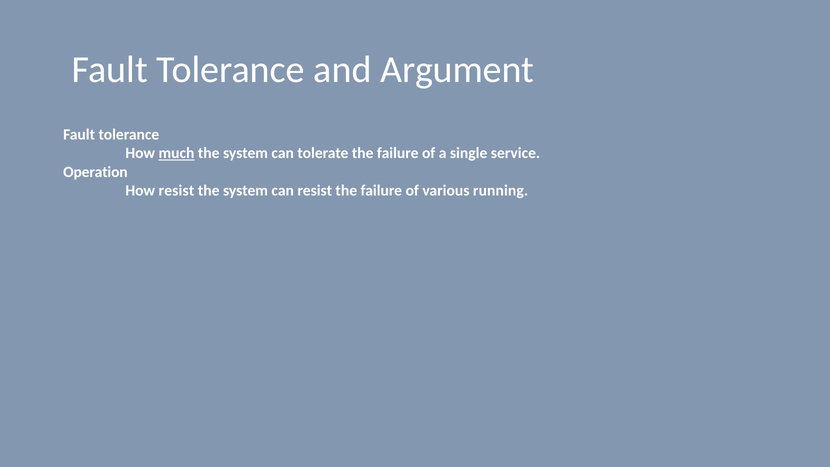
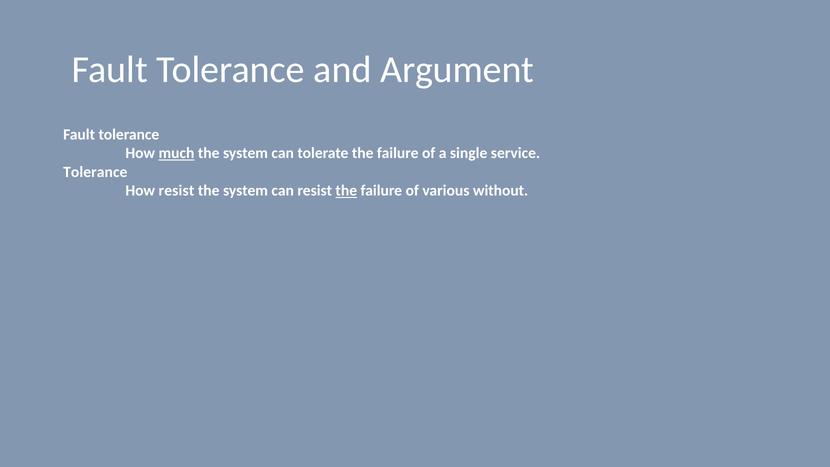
Operation at (95, 172): Operation -> Tolerance
the at (346, 191) underline: none -> present
running: running -> without
